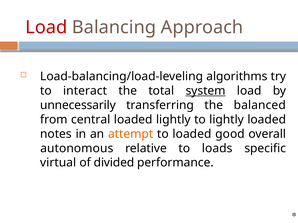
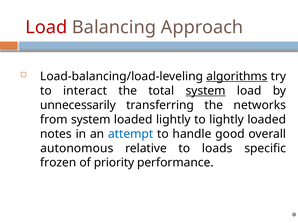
algorithms underline: none -> present
balanced: balanced -> networks
from central: central -> system
attempt colour: orange -> blue
to loaded: loaded -> handle
virtual: virtual -> frozen
divided: divided -> priority
